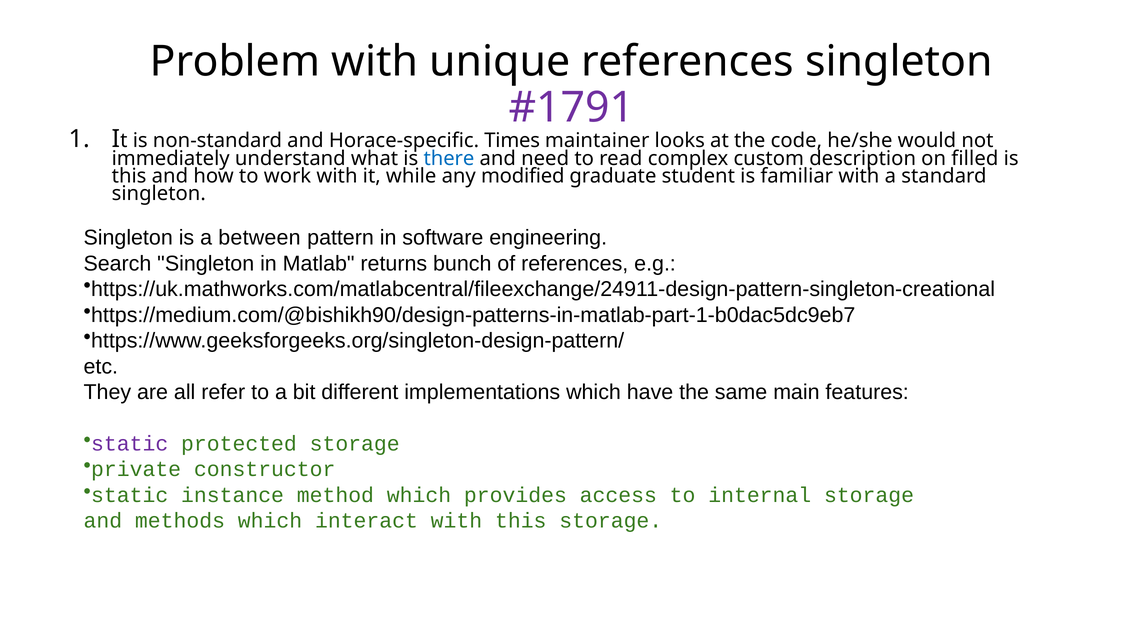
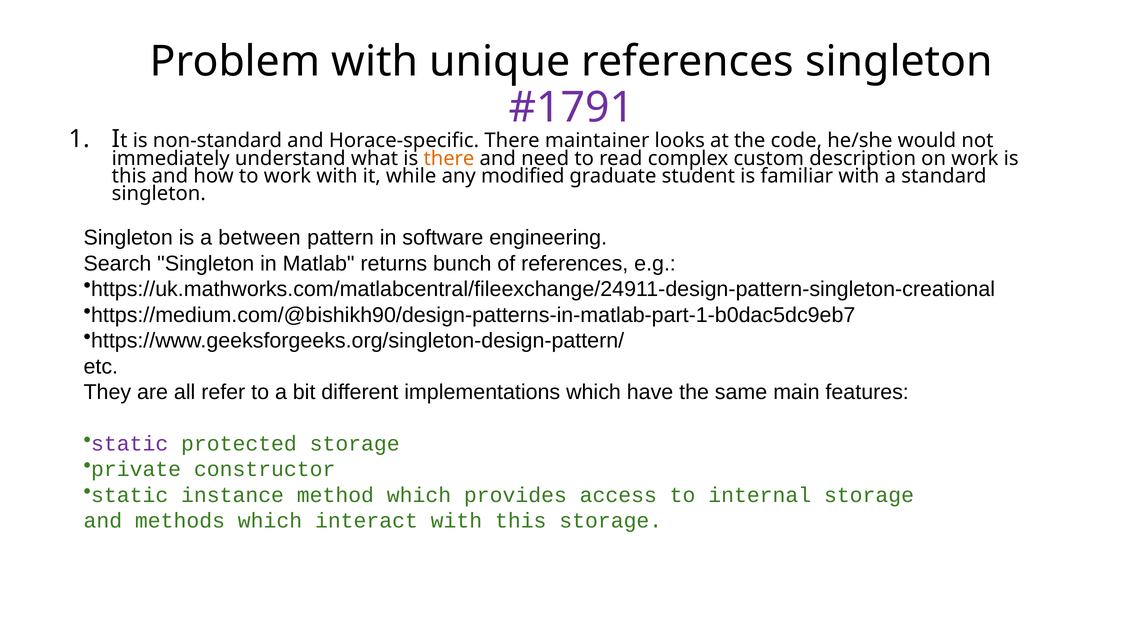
Horace-specific Times: Times -> There
there at (449, 159) colour: blue -> orange
on filled: filled -> work
